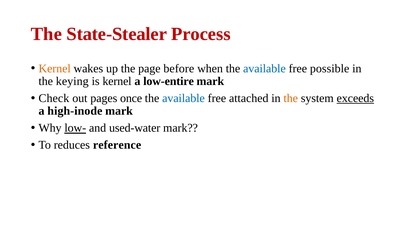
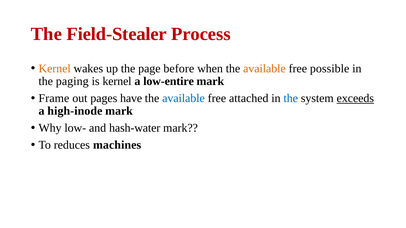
State-Stealer: State-Stealer -> Field-Stealer
available at (264, 69) colour: blue -> orange
keying: keying -> paging
Check: Check -> Frame
once: once -> have
the at (291, 98) colour: orange -> blue
low- underline: present -> none
used-water: used-water -> hash-water
reference: reference -> machines
